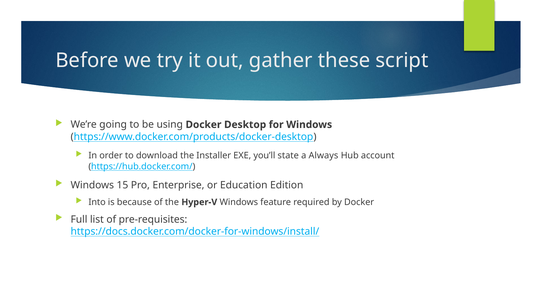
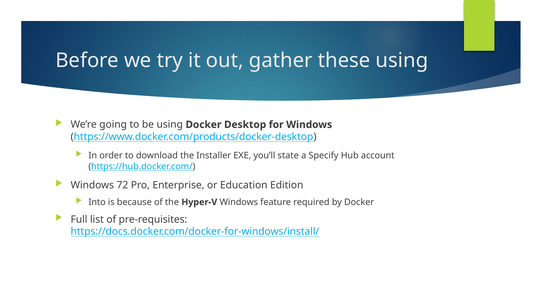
these script: script -> using
Always: Always -> Specify
15: 15 -> 72
